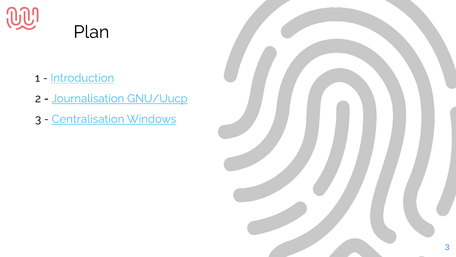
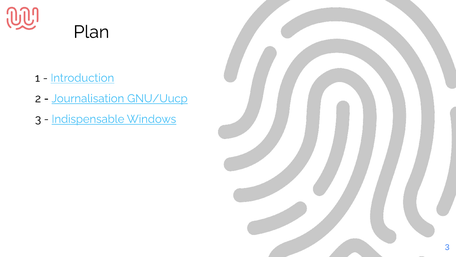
Centralisation: Centralisation -> Indispensable
